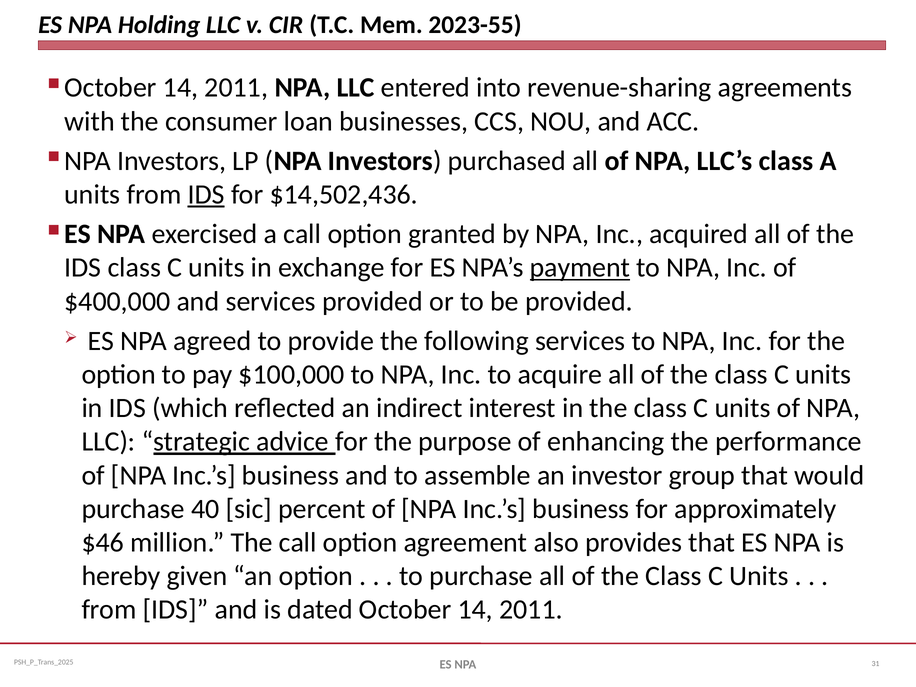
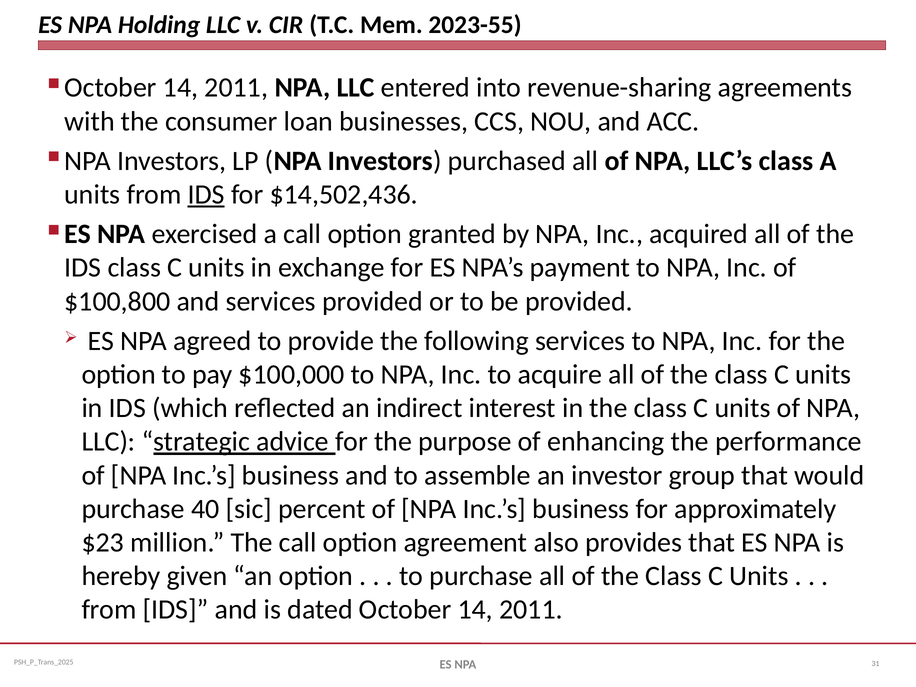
payment underline: present -> none
$400,000: $400,000 -> $100,800
$46: $46 -> $23
